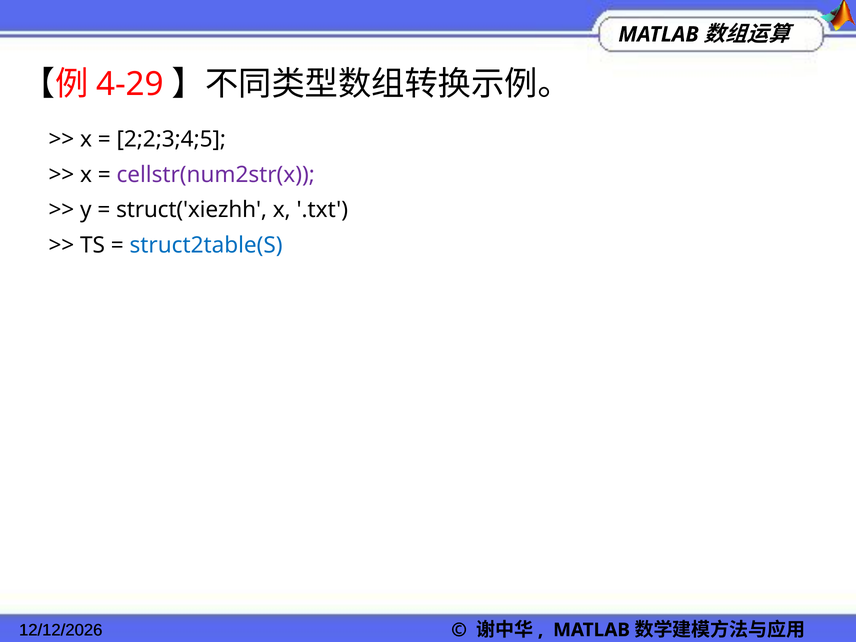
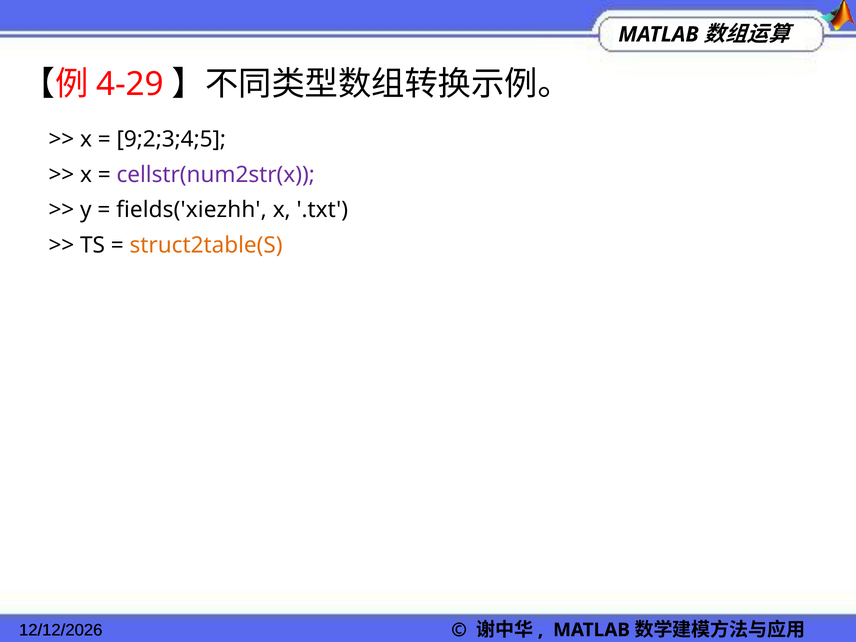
2;2;3;4;5: 2;2;3;4;5 -> 9;2;3;4;5
struct('xiezhh: struct('xiezhh -> fields('xiezhh
struct2table(S colour: blue -> orange
